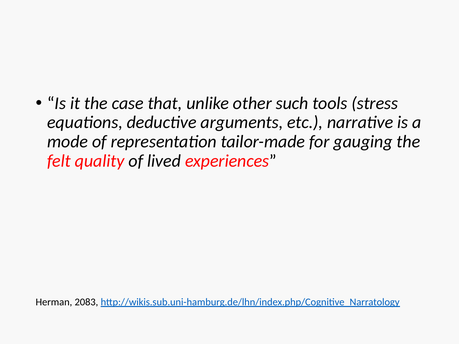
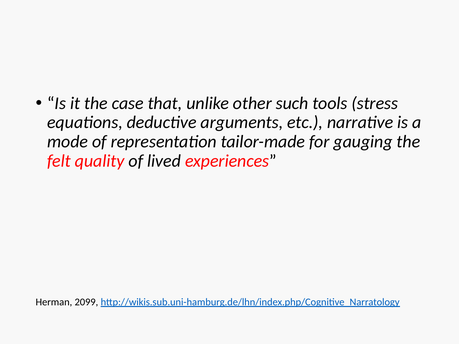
2083: 2083 -> 2099
